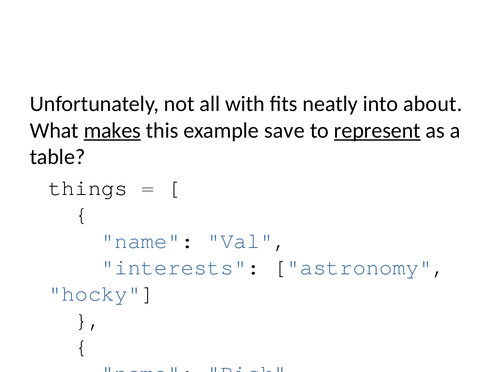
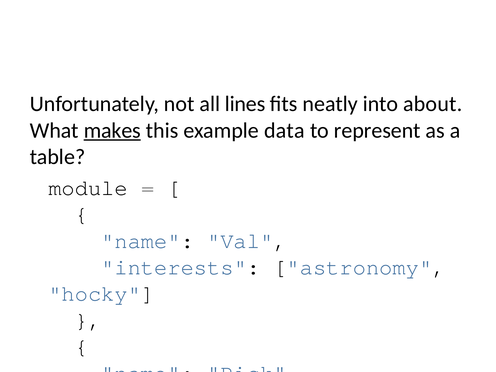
with: with -> lines
save: save -> data
represent underline: present -> none
things: things -> module
